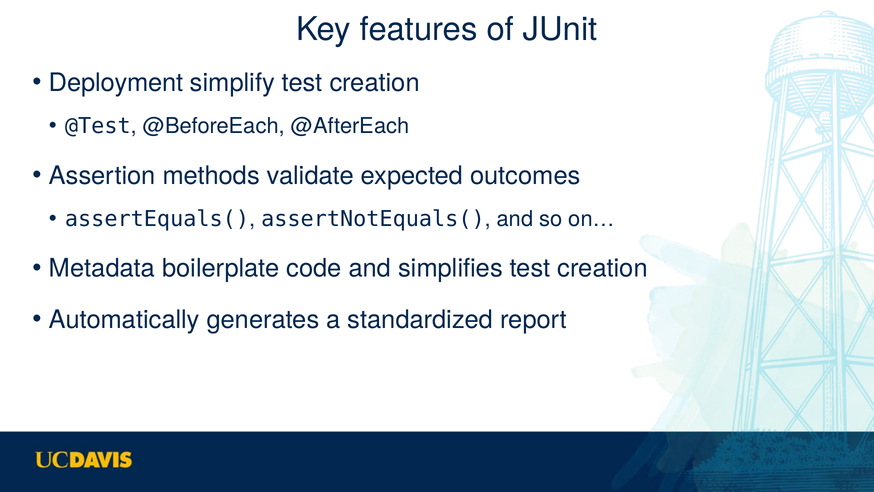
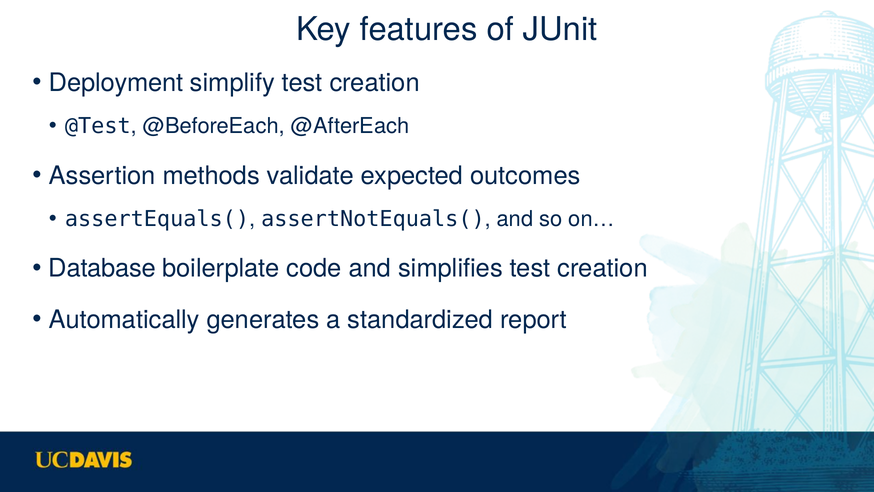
Metadata: Metadata -> Database
